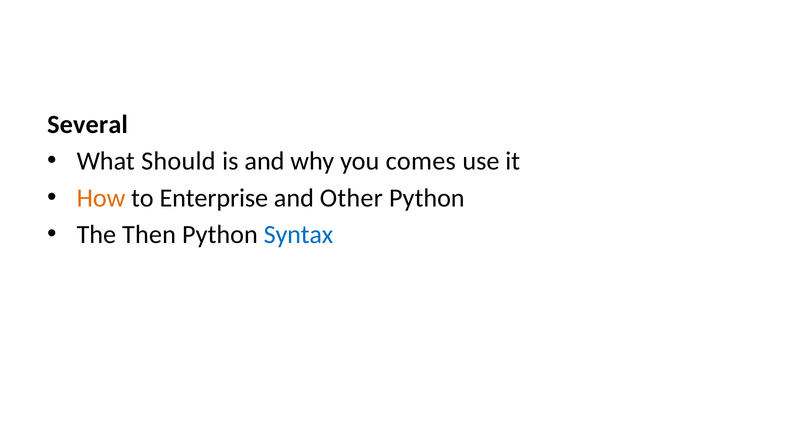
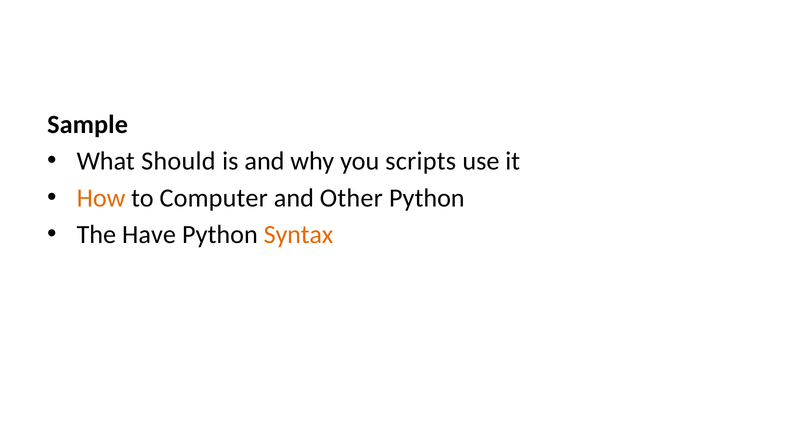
Several: Several -> Sample
comes: comes -> scripts
Enterprise: Enterprise -> Computer
Then: Then -> Have
Syntax colour: blue -> orange
